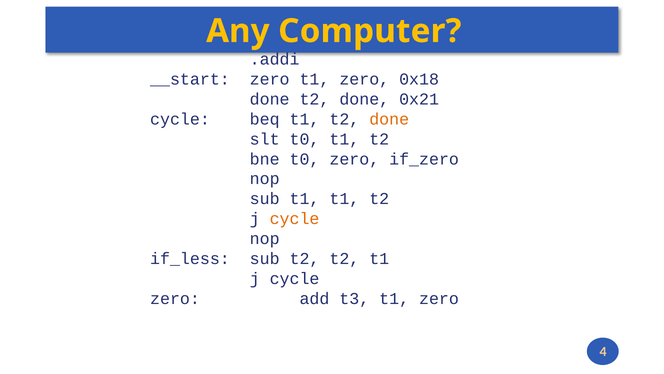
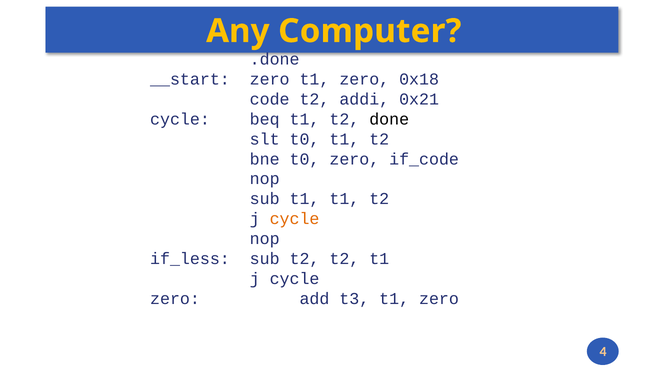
.addi: .addi -> .done
done at (270, 99): done -> code
done at (364, 99): done -> addi
done at (389, 119) colour: orange -> black
if_zero: if_zero -> if_code
